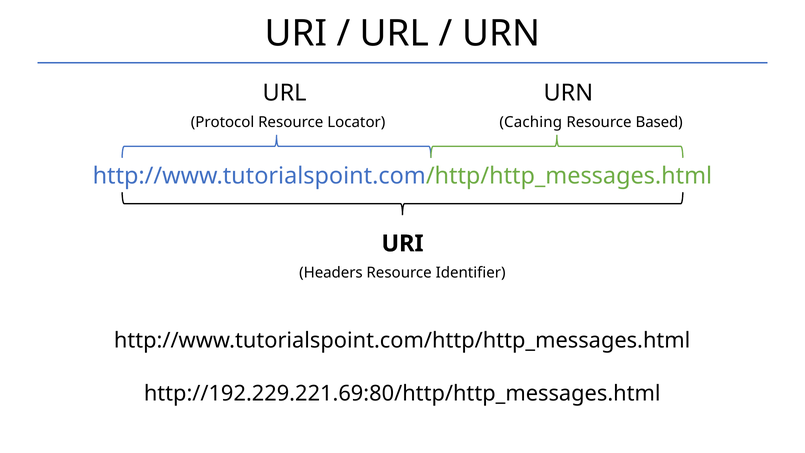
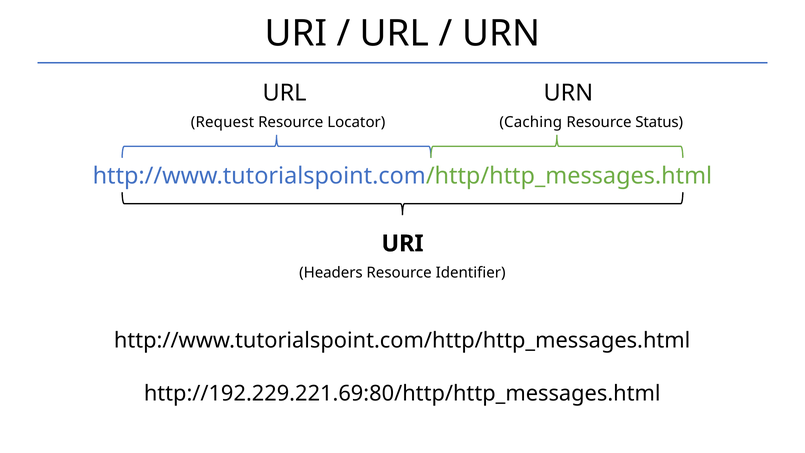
Protocol: Protocol -> Request
Based: Based -> Status
